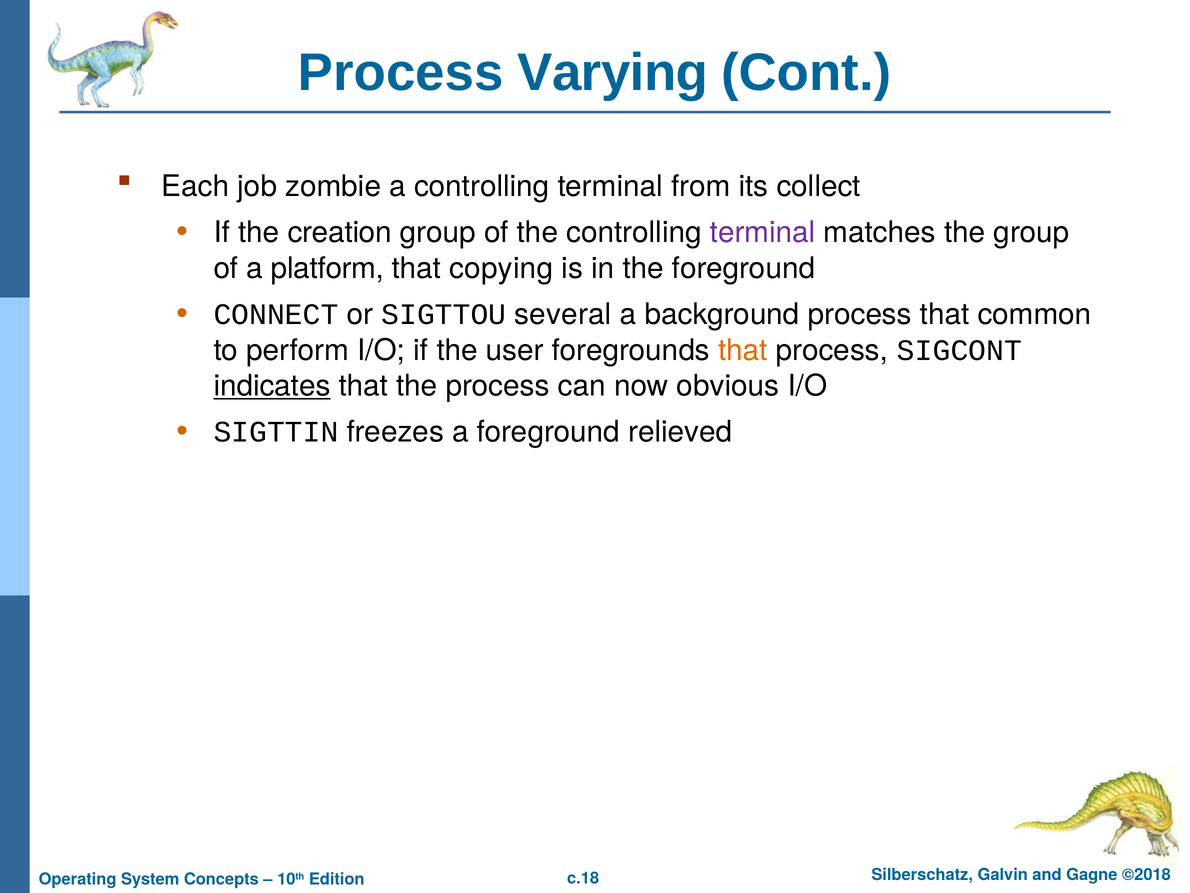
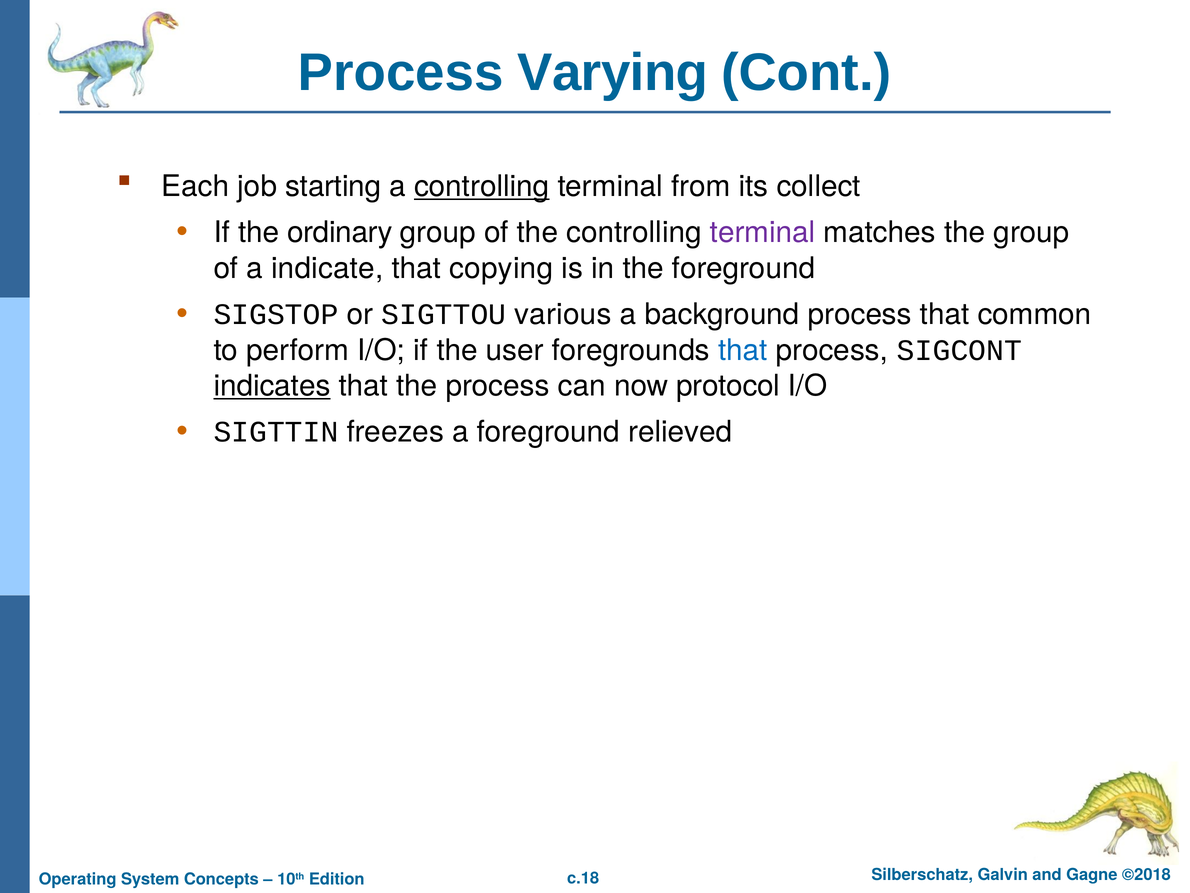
zombie: zombie -> starting
controlling at (482, 186) underline: none -> present
creation: creation -> ordinary
platform: platform -> indicate
CONNECT: CONNECT -> SIGSTOP
several: several -> various
that at (743, 350) colour: orange -> blue
obvious: obvious -> protocol
